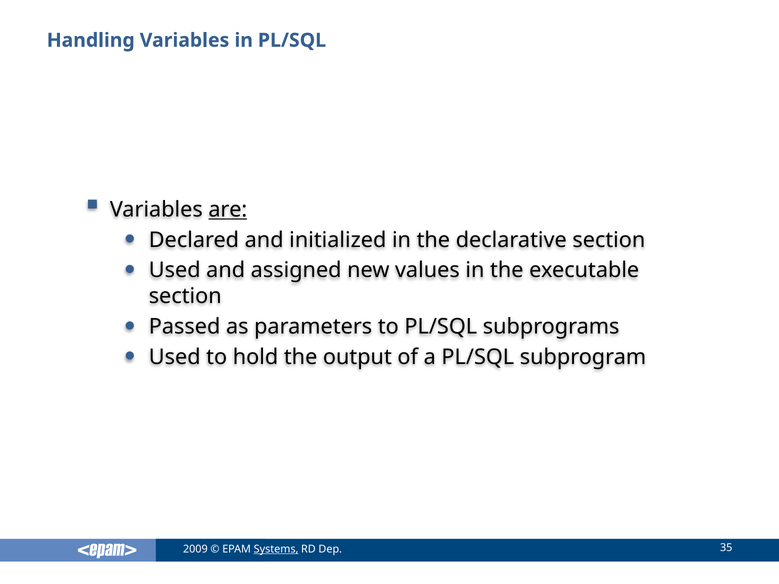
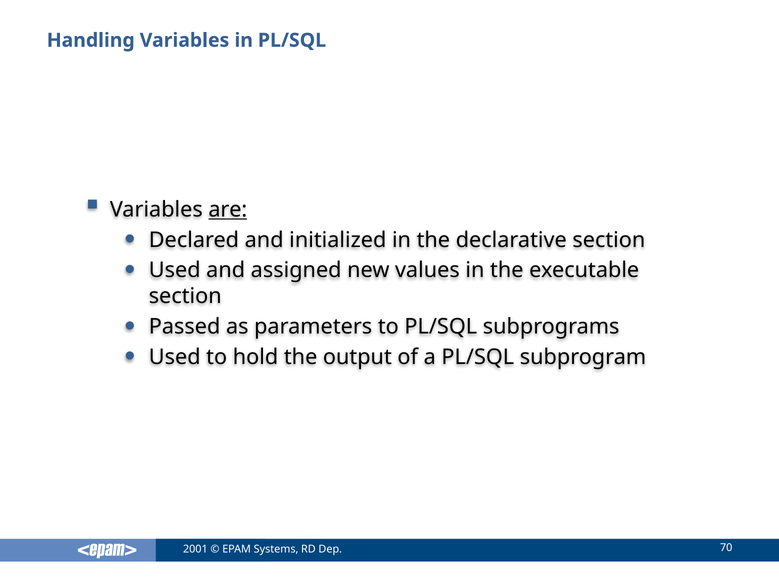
2009: 2009 -> 2001
Systems underline: present -> none
35: 35 -> 70
